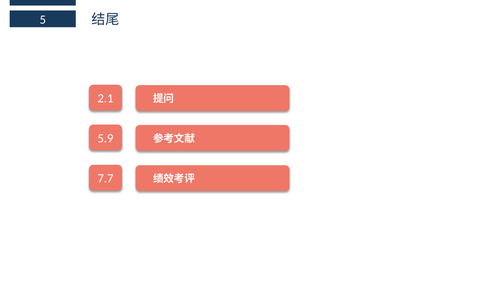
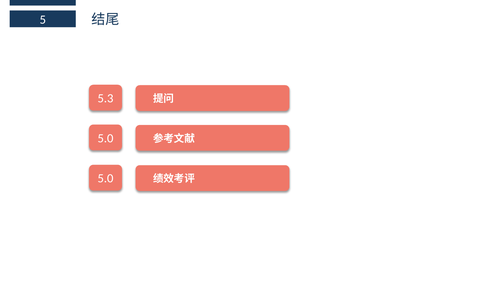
2.1: 2.1 -> 5.3
5.9 at (105, 138): 5.9 -> 5.0
7.7 at (105, 178): 7.7 -> 5.0
